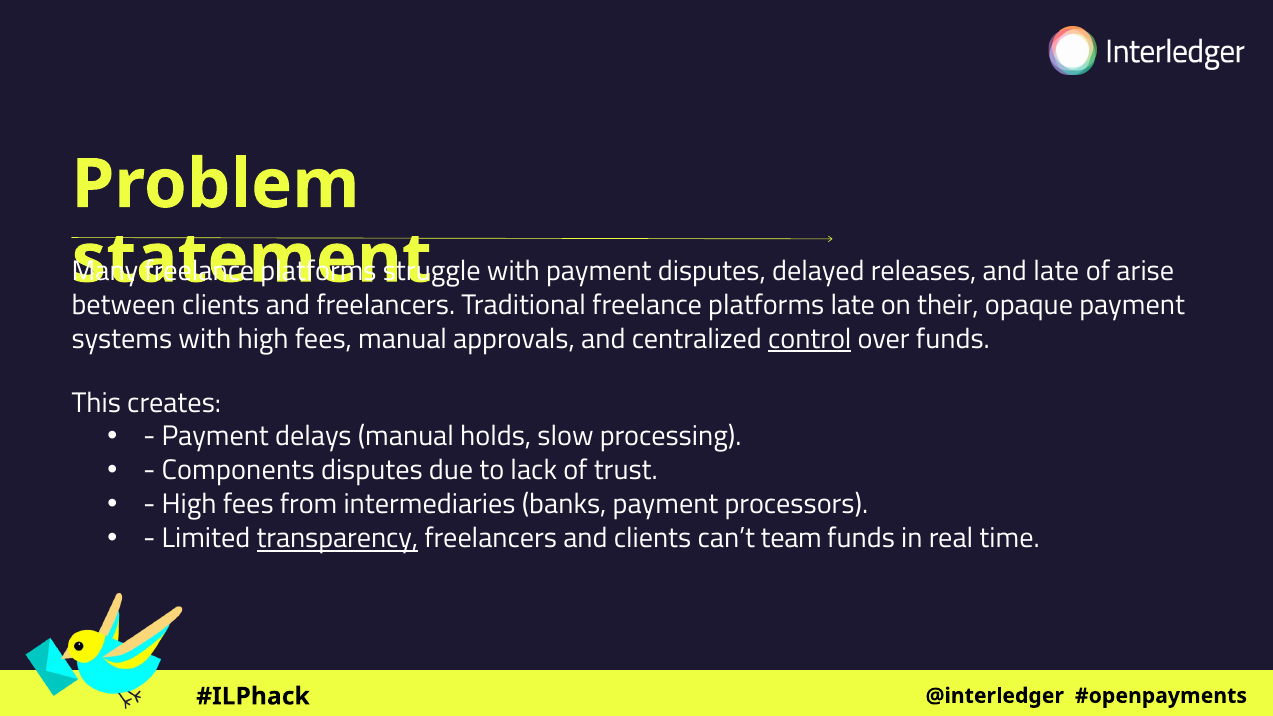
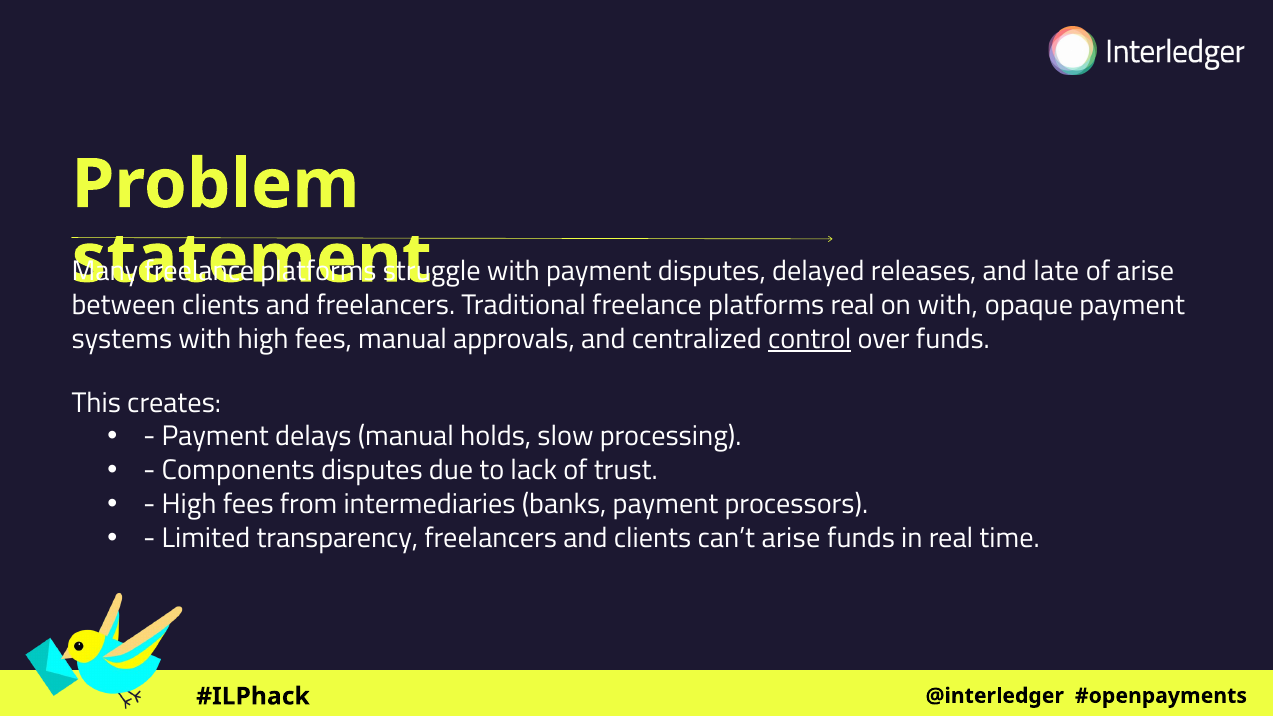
platforms late: late -> real
on their: their -> with
transparency underline: present -> none
can’t team: team -> arise
